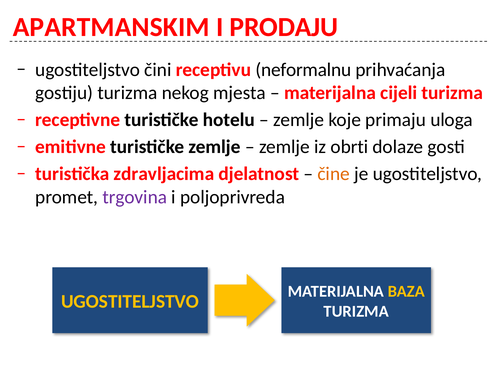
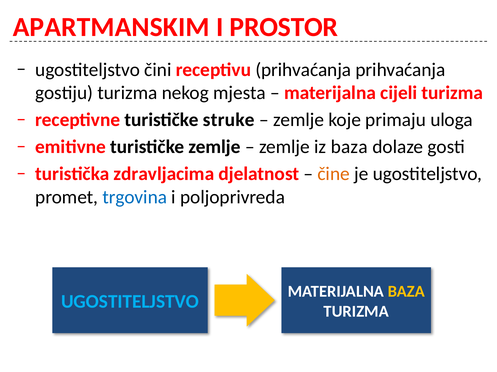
PRODAJU: PRODAJU -> PROSTOR
receptivu neformalnu: neformalnu -> prihvaćanja
hotelu: hotelu -> struke
iz obrti: obrti -> baza
trgovina colour: purple -> blue
UGOSTITELJSTVO at (130, 302) colour: yellow -> light blue
